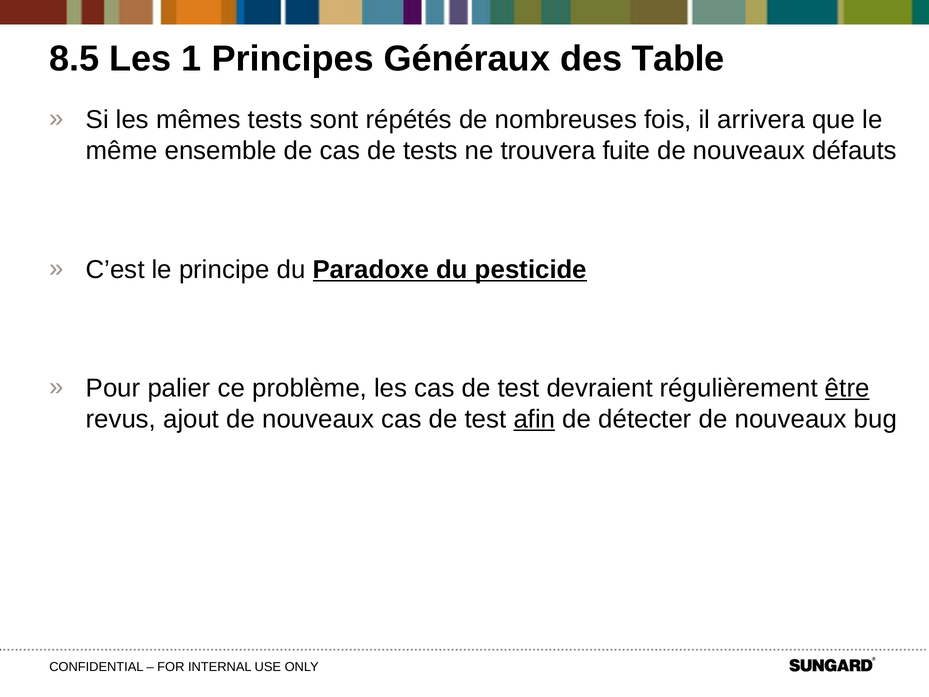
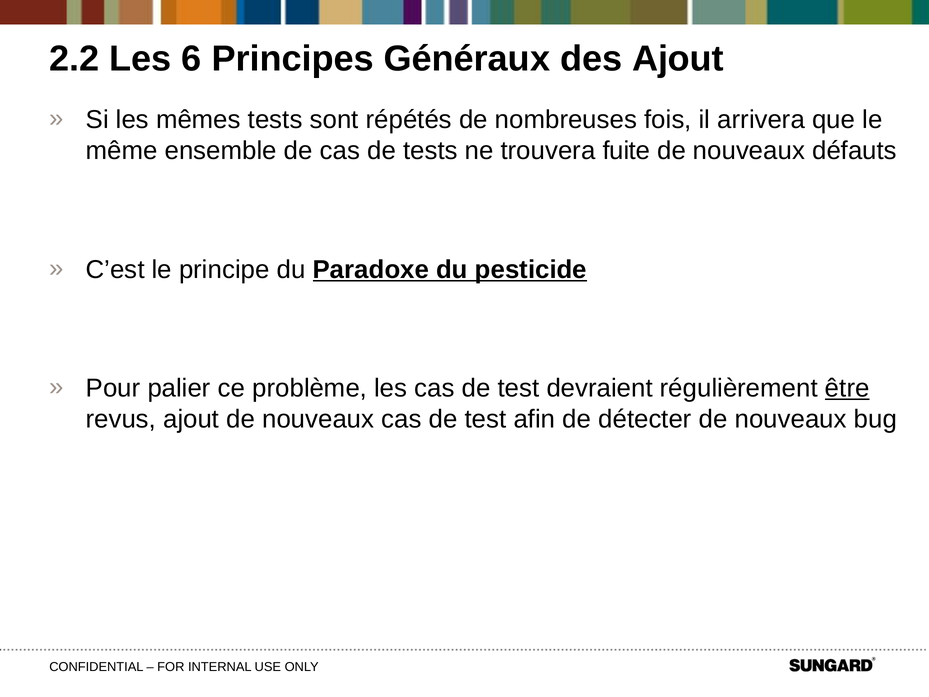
8.5: 8.5 -> 2.2
1: 1 -> 6
des Table: Table -> Ajout
afin underline: present -> none
